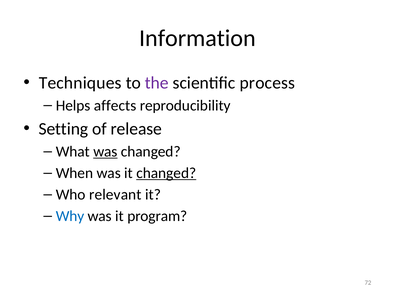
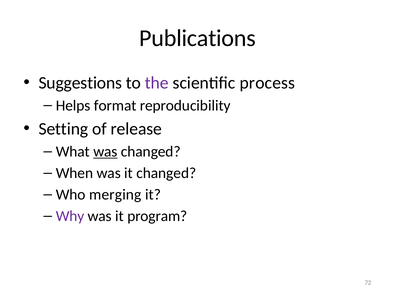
Information: Information -> Publications
Techniques: Techniques -> Suggestions
affects: affects -> format
changed at (166, 173) underline: present -> none
relevant: relevant -> merging
Why colour: blue -> purple
